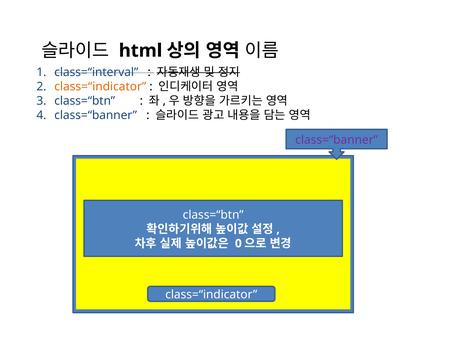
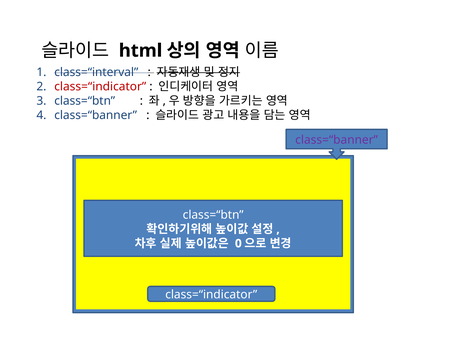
class=“indicator at (100, 87) colour: orange -> red
